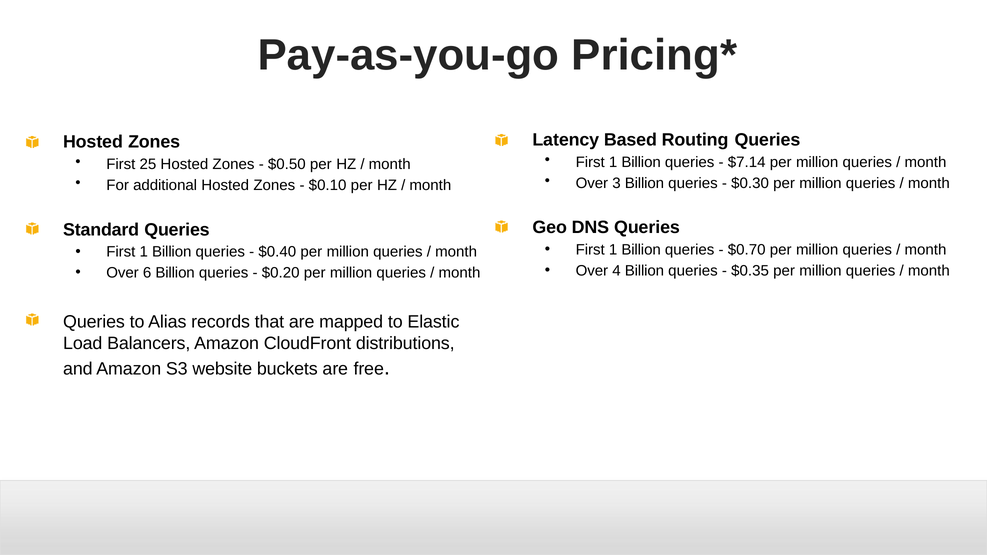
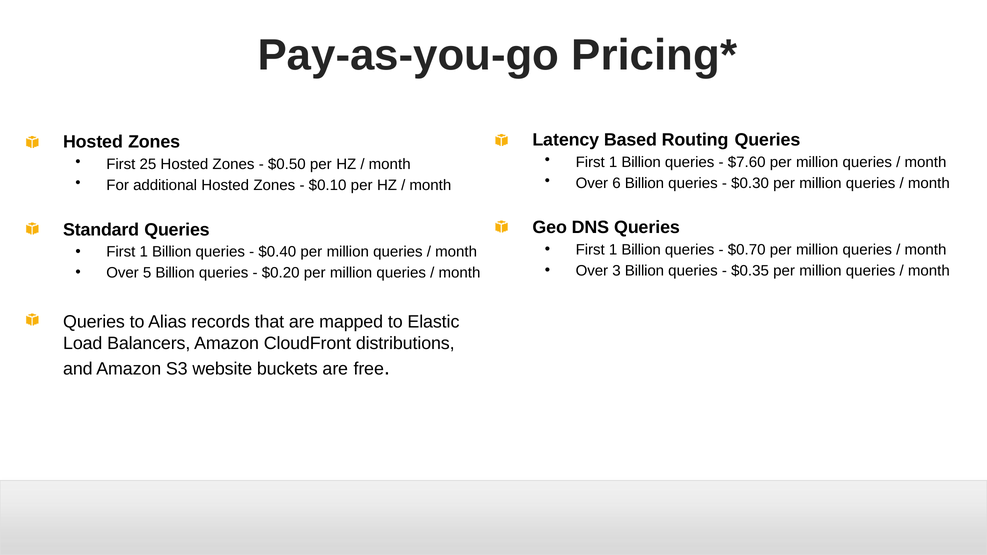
$7.14: $7.14 -> $7.60
3: 3 -> 6
4: 4 -> 3
6: 6 -> 5
